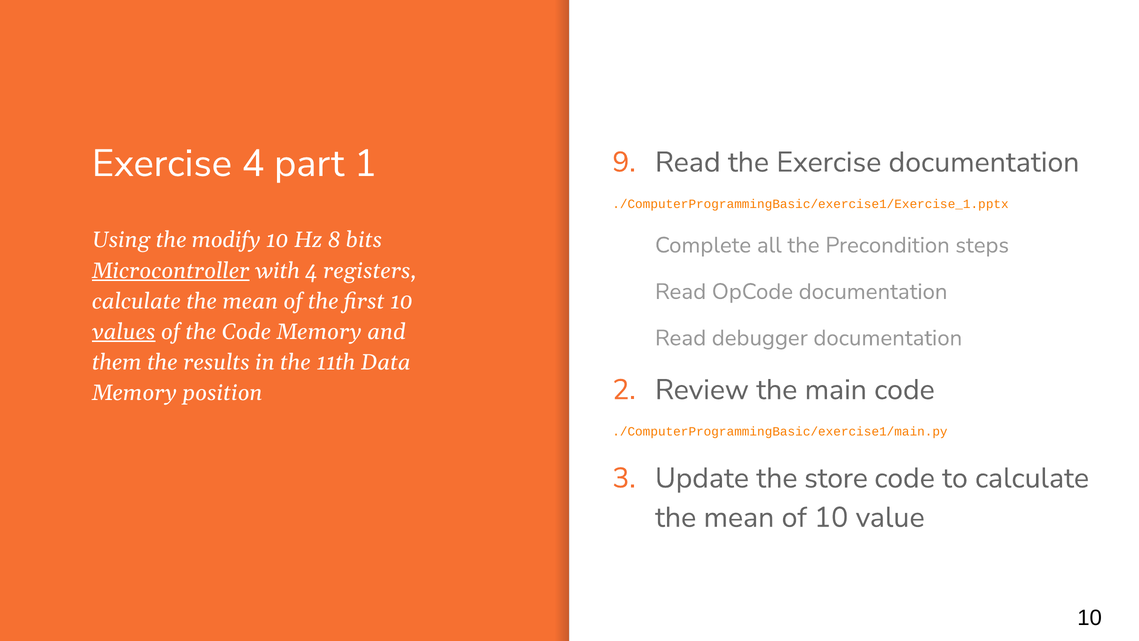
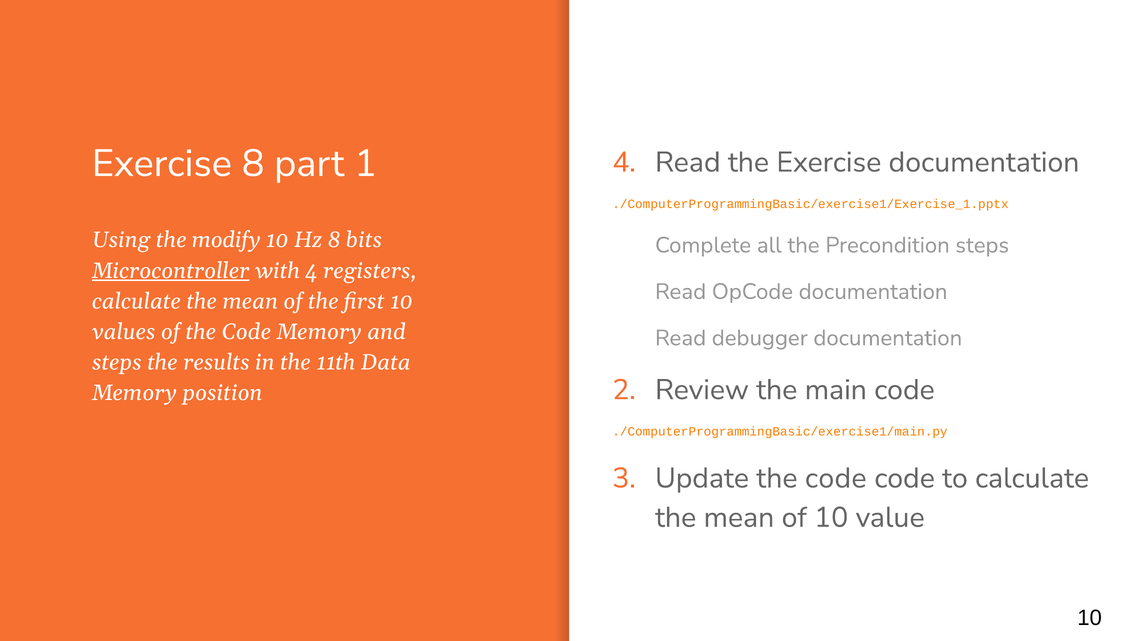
Exercise 4: 4 -> 8
1 9: 9 -> 4
values underline: present -> none
them at (117, 362): them -> steps
Update the store: store -> code
